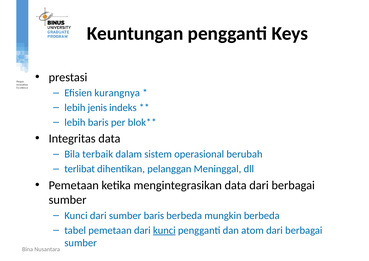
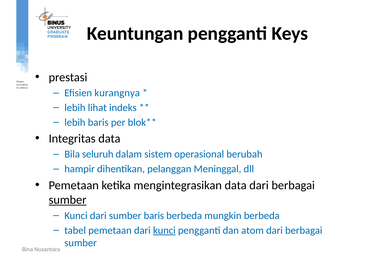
jenis: jenis -> lihat
terbaik: terbaik -> seluruh
terlibat: terlibat -> hampir
sumber at (68, 200) underline: none -> present
